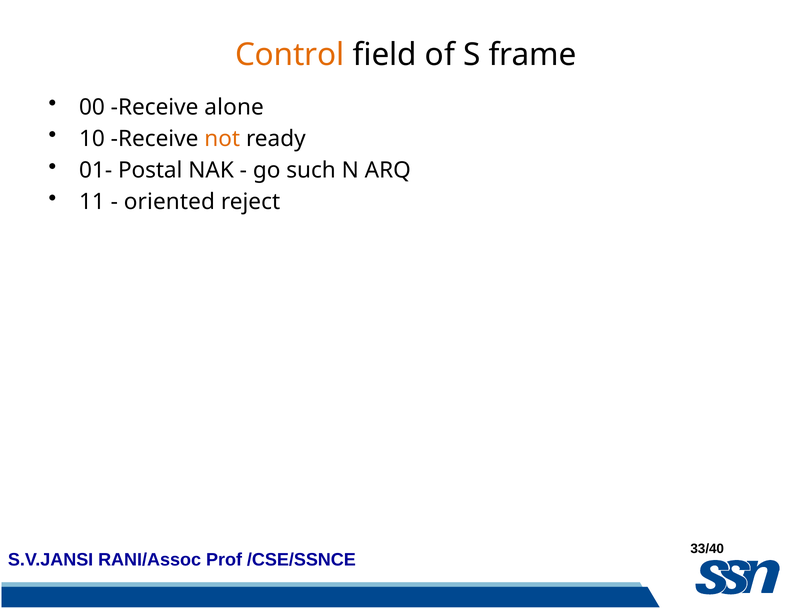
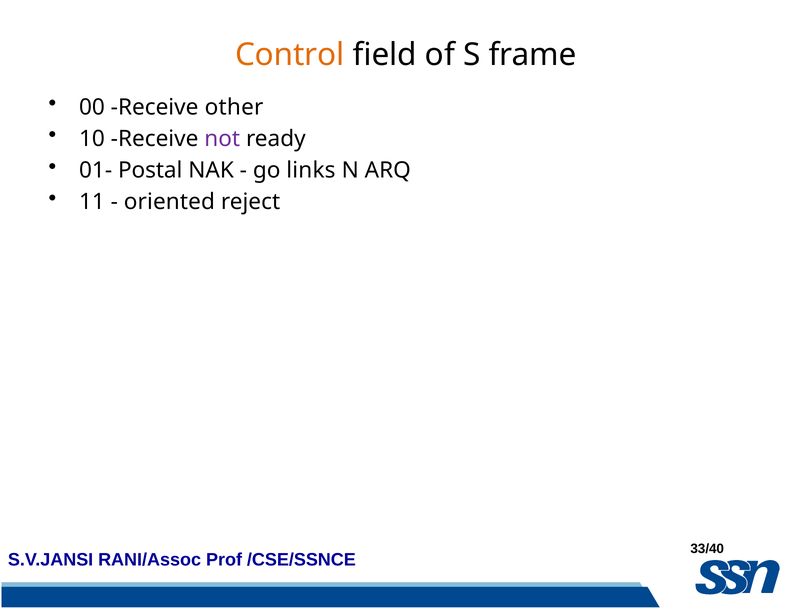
alone: alone -> other
not colour: orange -> purple
such: such -> links
